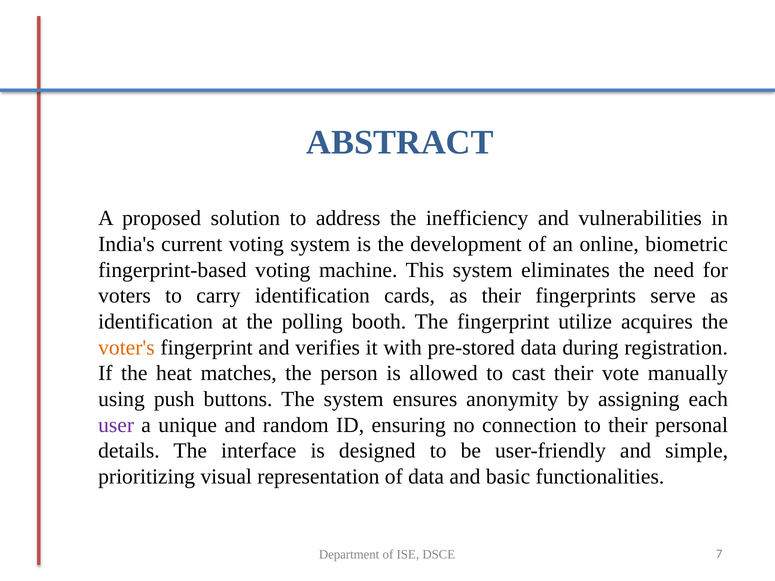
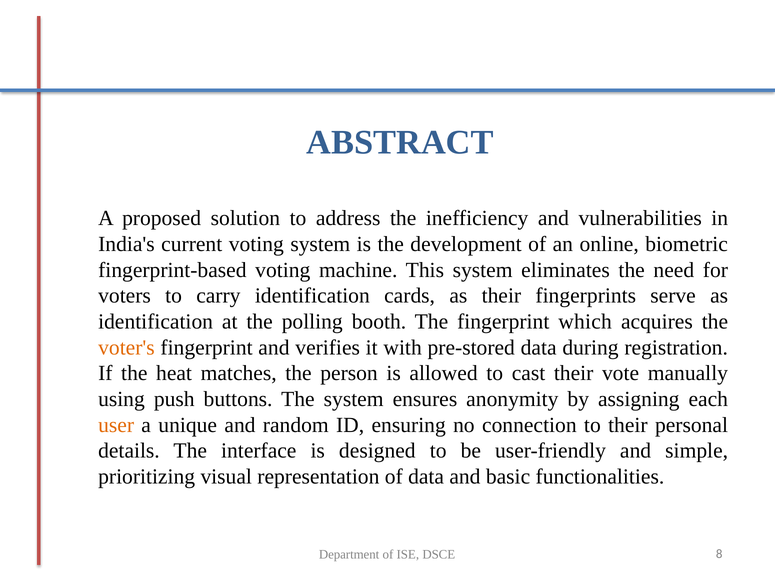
utilize: utilize -> which
user colour: purple -> orange
7: 7 -> 8
